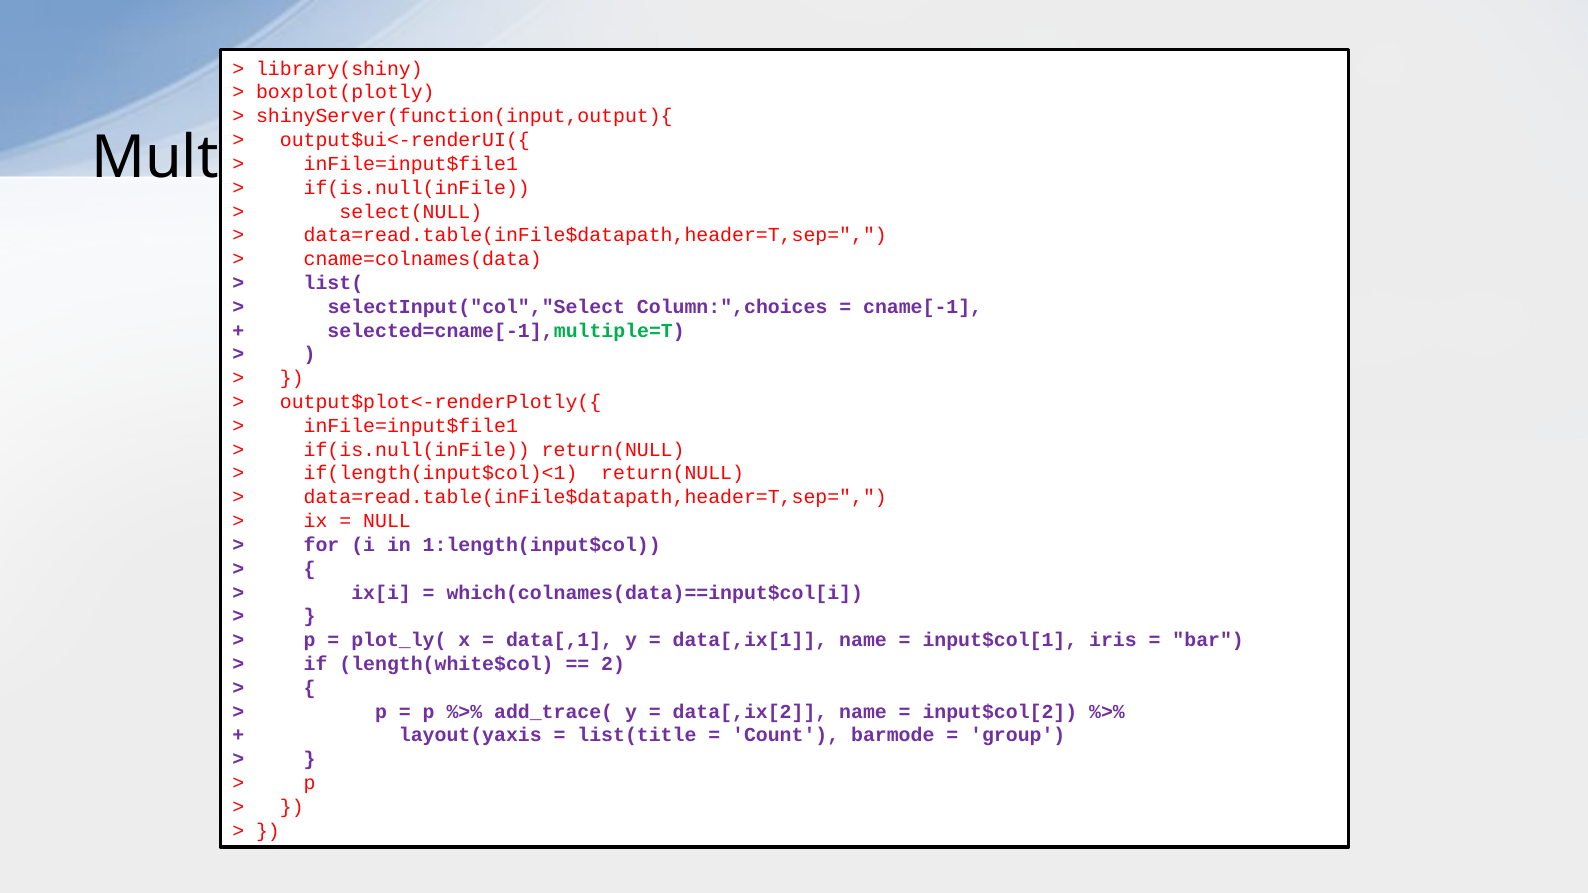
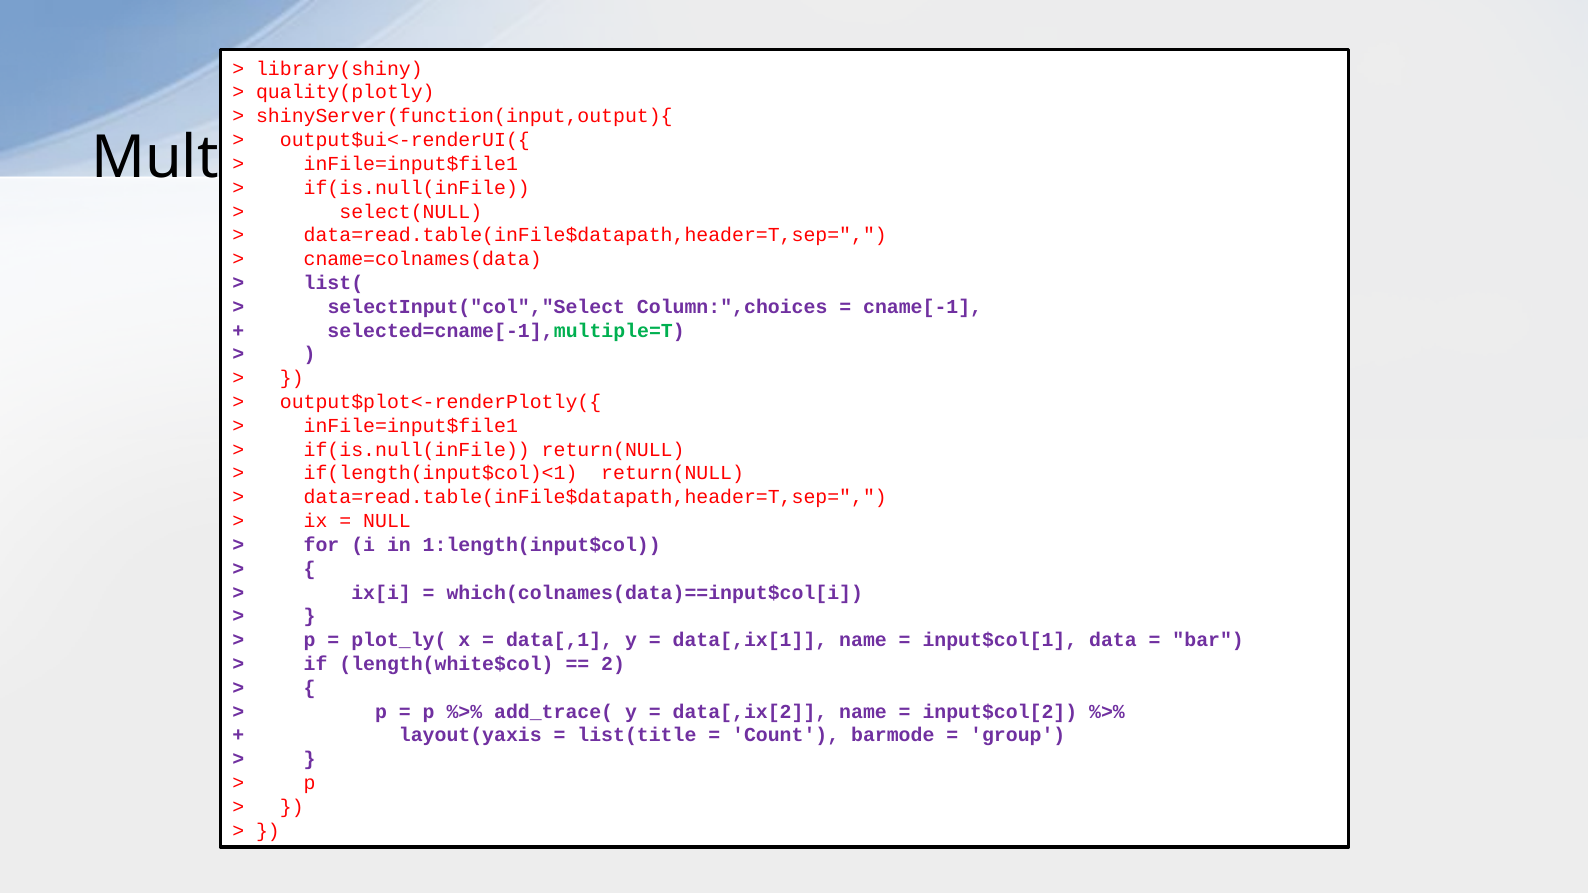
boxplot(plotly: boxplot(plotly -> quality(plotly
iris: iris -> data
